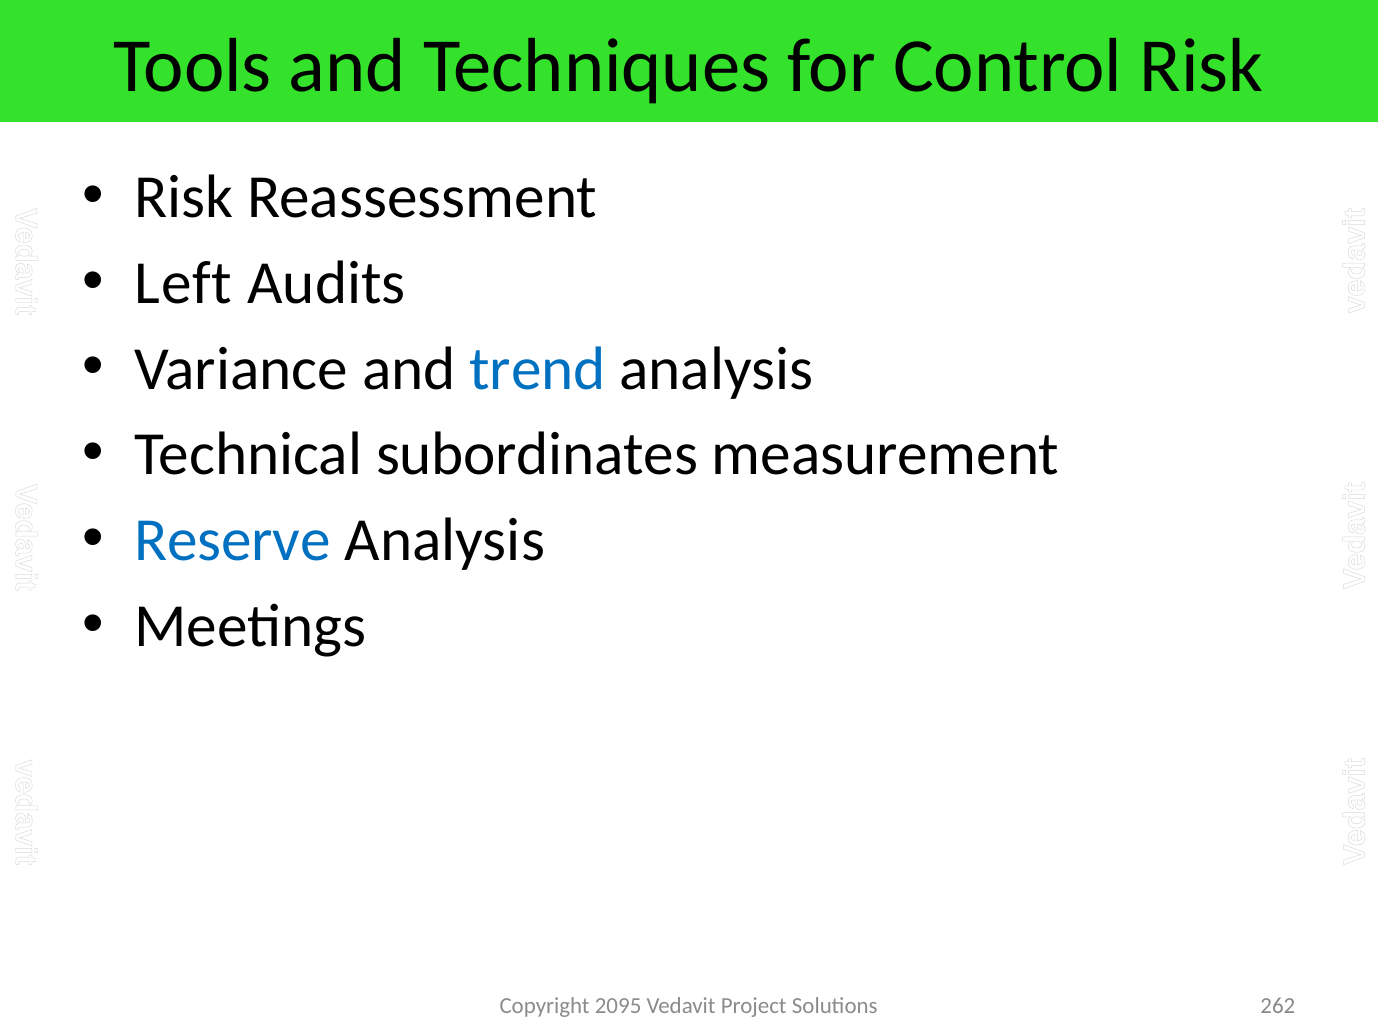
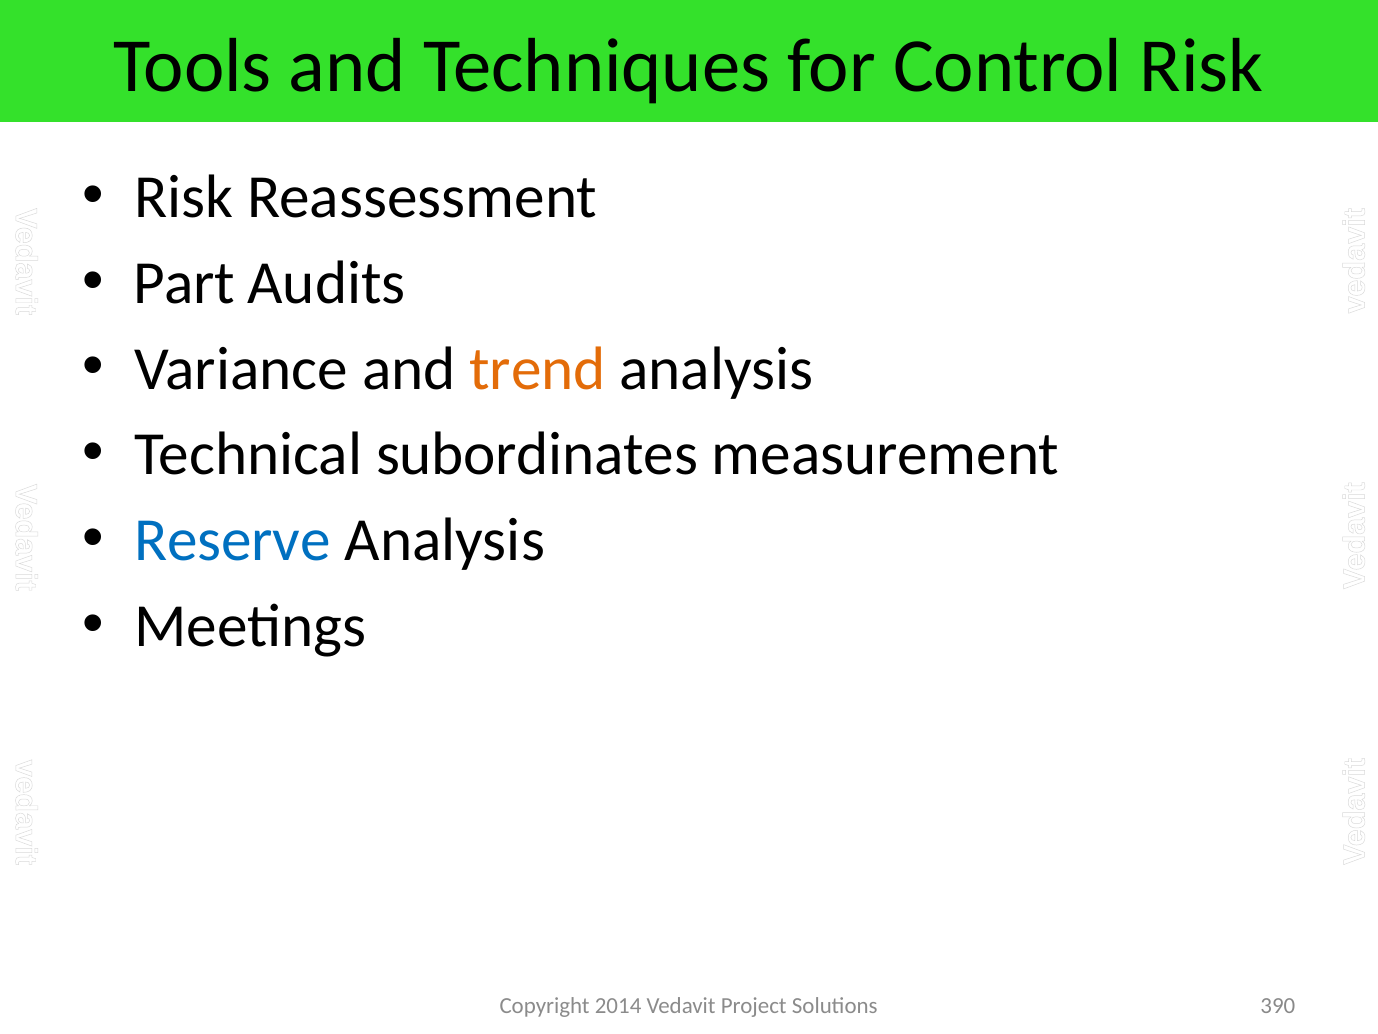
Left: Left -> Part
trend colour: blue -> orange
2095: 2095 -> 2014
262: 262 -> 390
